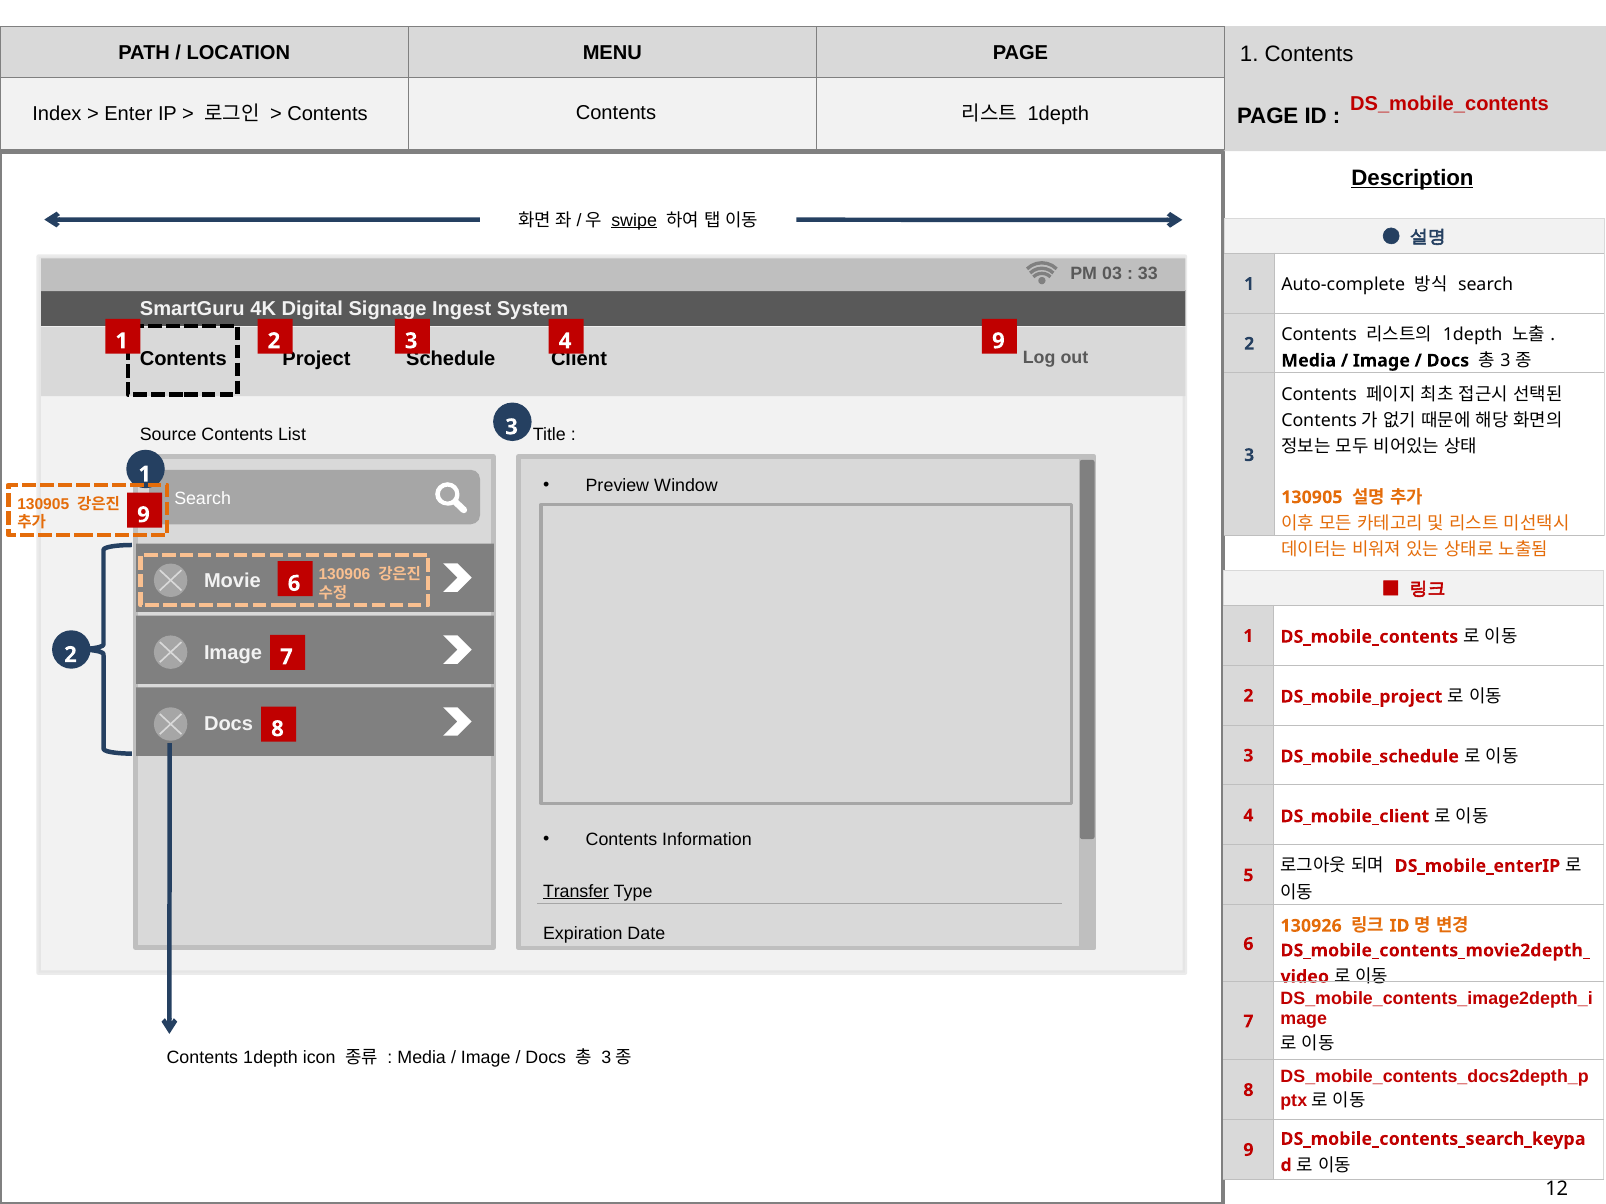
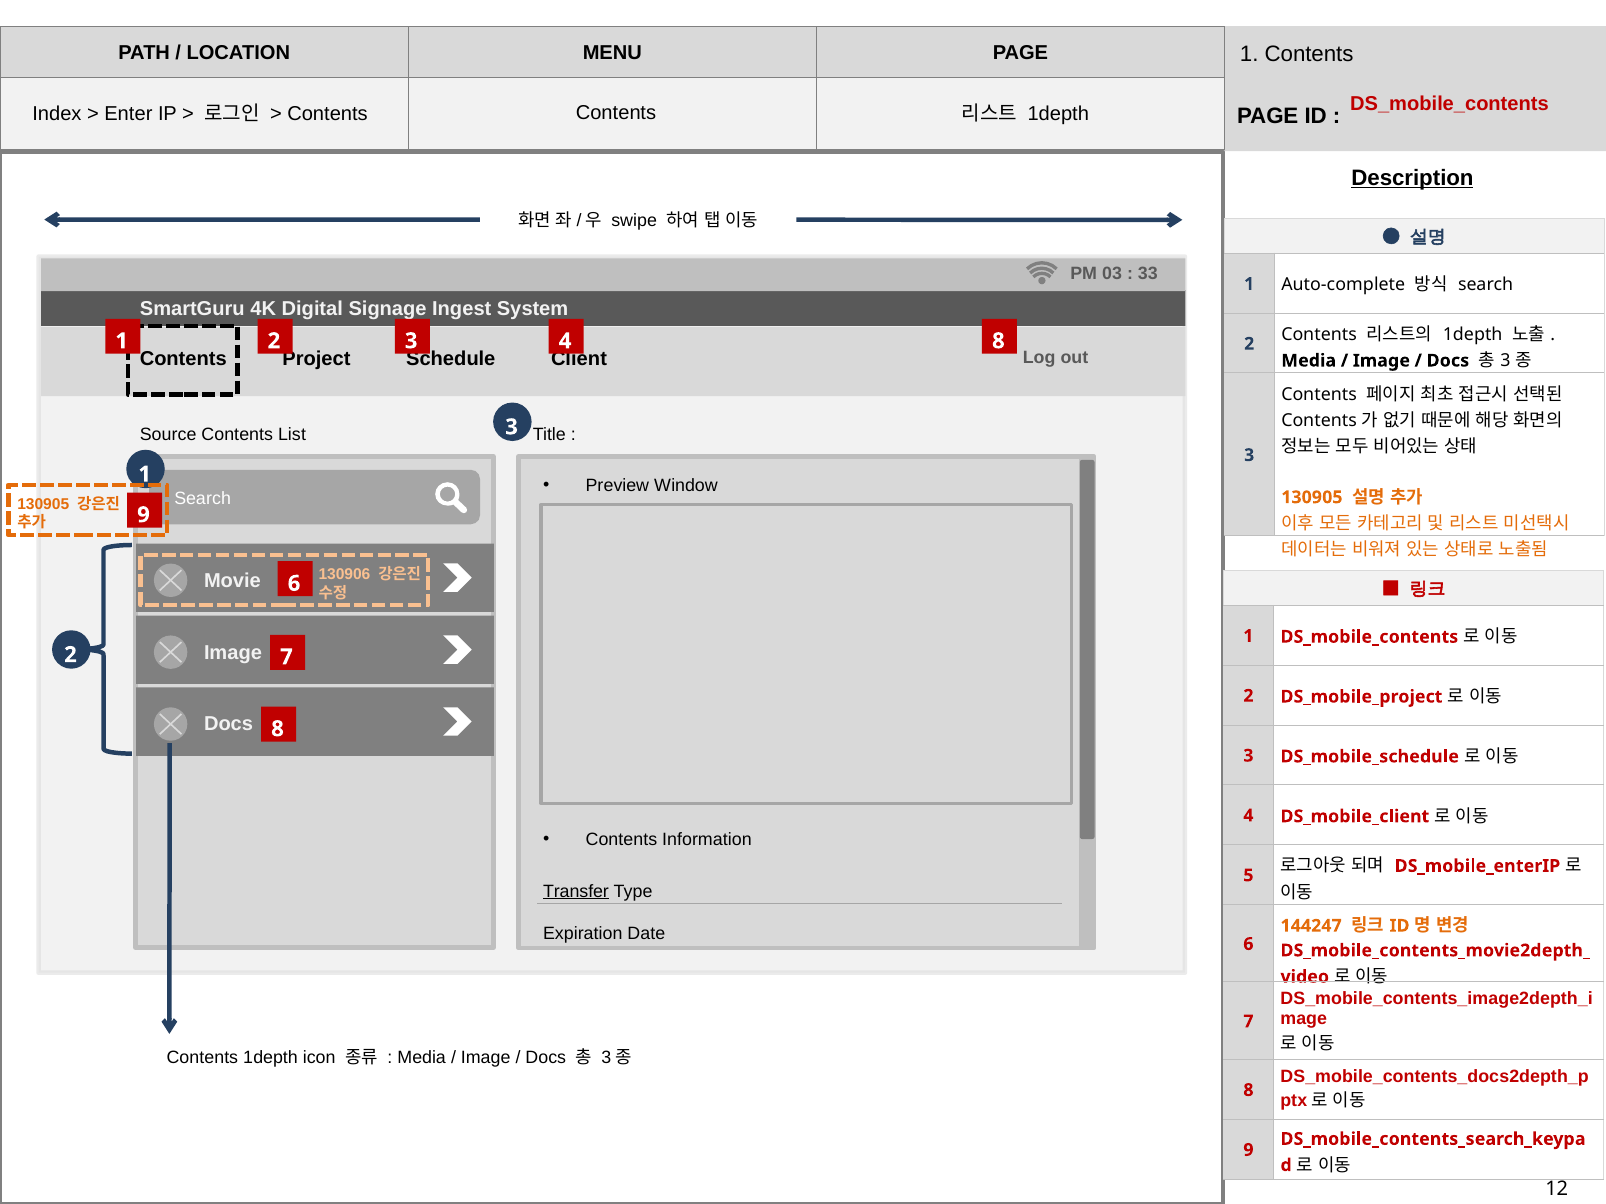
swipe underline: present -> none
9 at (998, 341): 9 -> 8
130926: 130926 -> 144247
